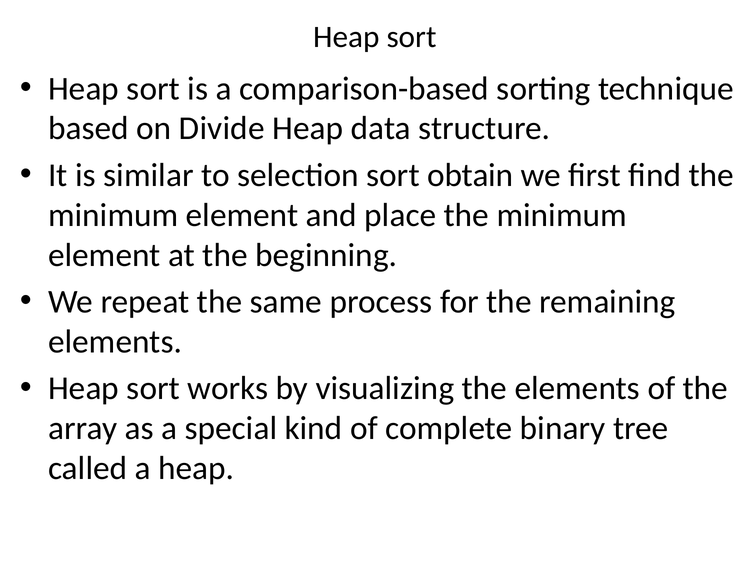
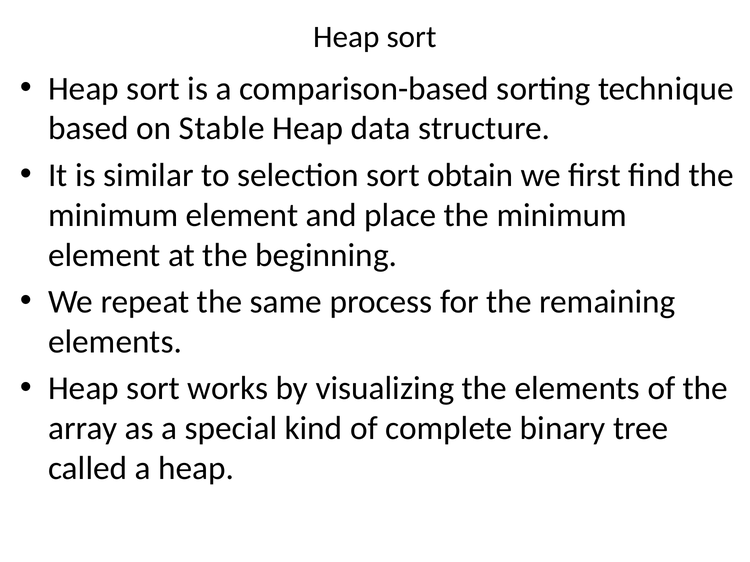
Divide: Divide -> Stable
